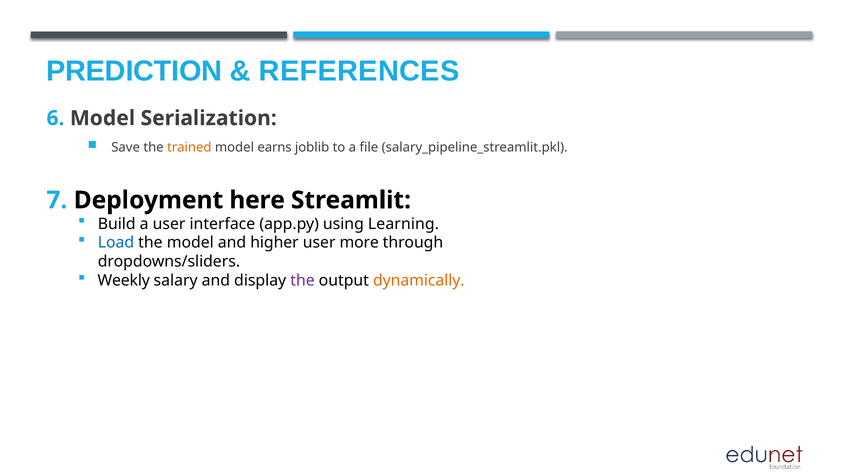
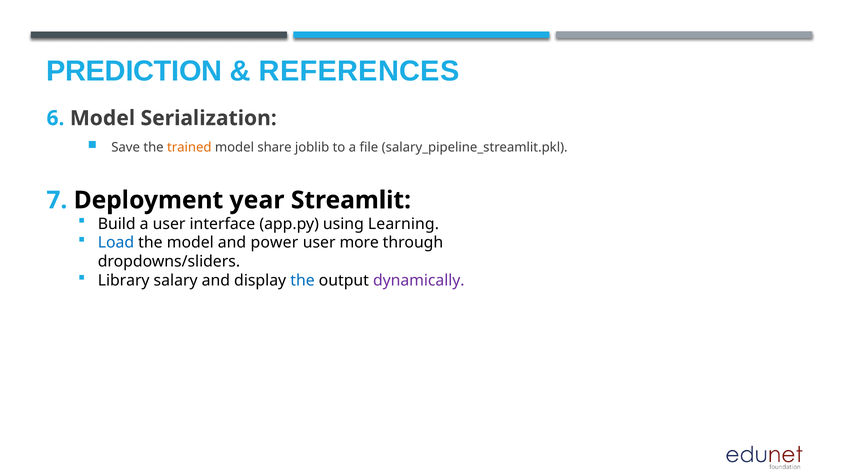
earns: earns -> share
here: here -> year
higher: higher -> power
Weekly: Weekly -> Library
the at (303, 281) colour: purple -> blue
dynamically colour: orange -> purple
